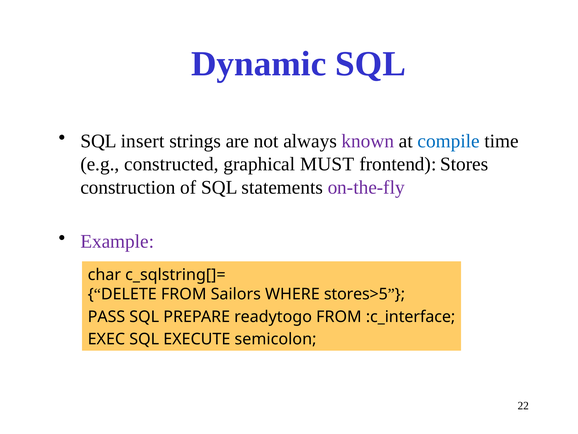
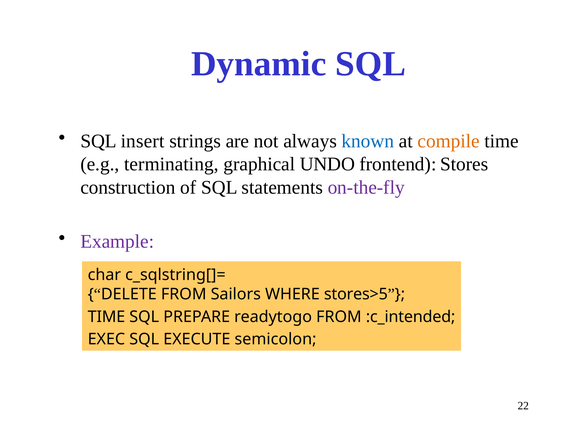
known colour: purple -> blue
compile colour: blue -> orange
constructed: constructed -> terminating
MUST: MUST -> UNDO
PASS at (106, 316): PASS -> TIME
:c_interface: :c_interface -> :c_intended
